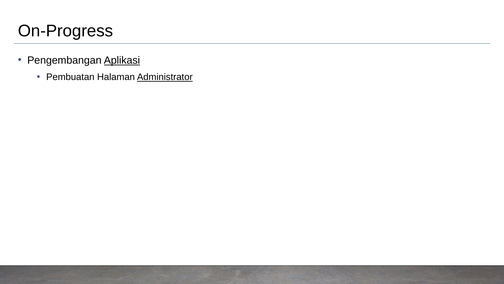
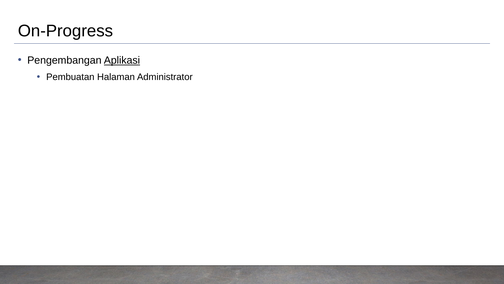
Administrator underline: present -> none
